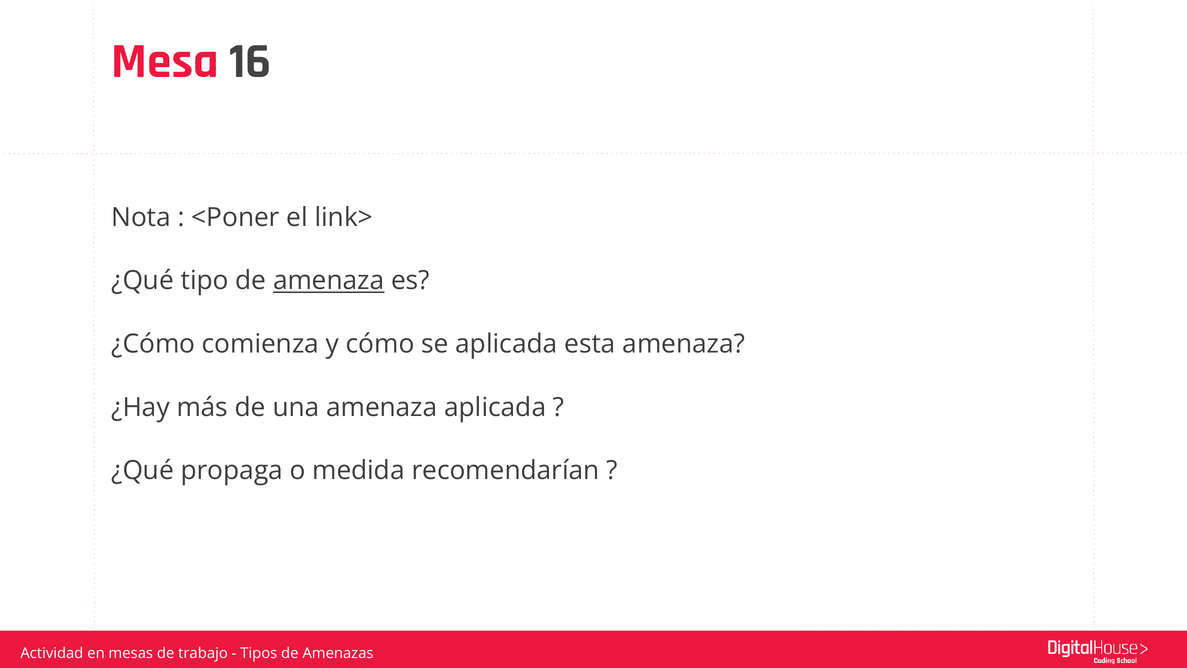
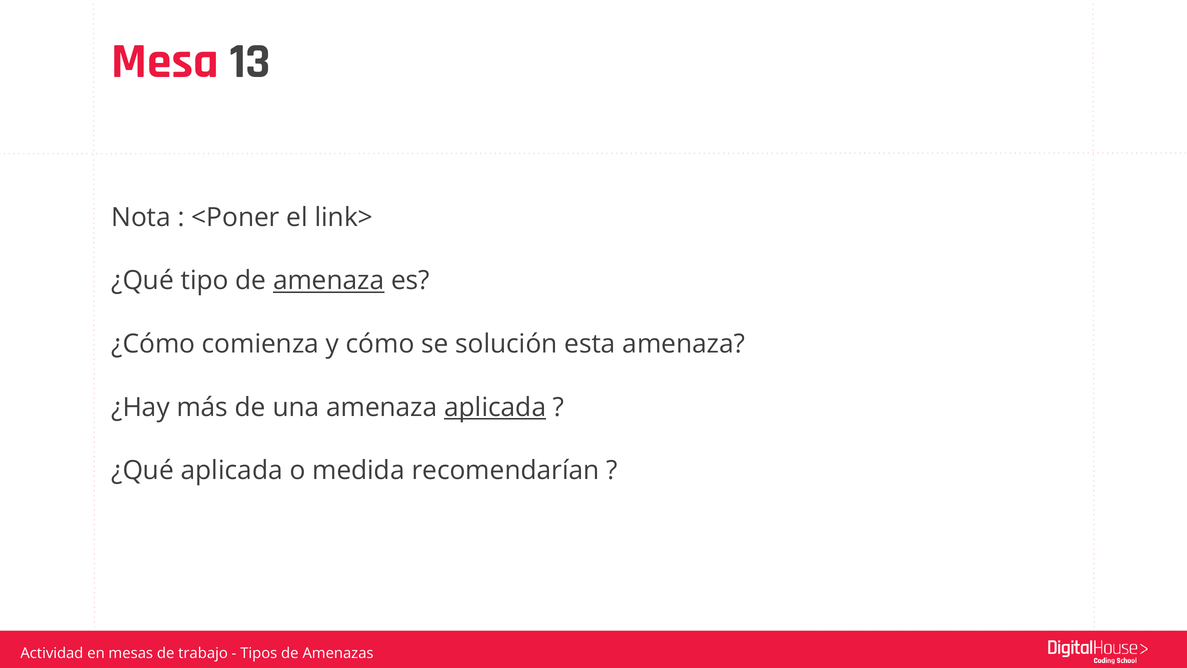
16: 16 -> 13
se aplicada: aplicada -> solución
aplicada at (495, 407) underline: none -> present
¿Qué propaga: propaga -> aplicada
